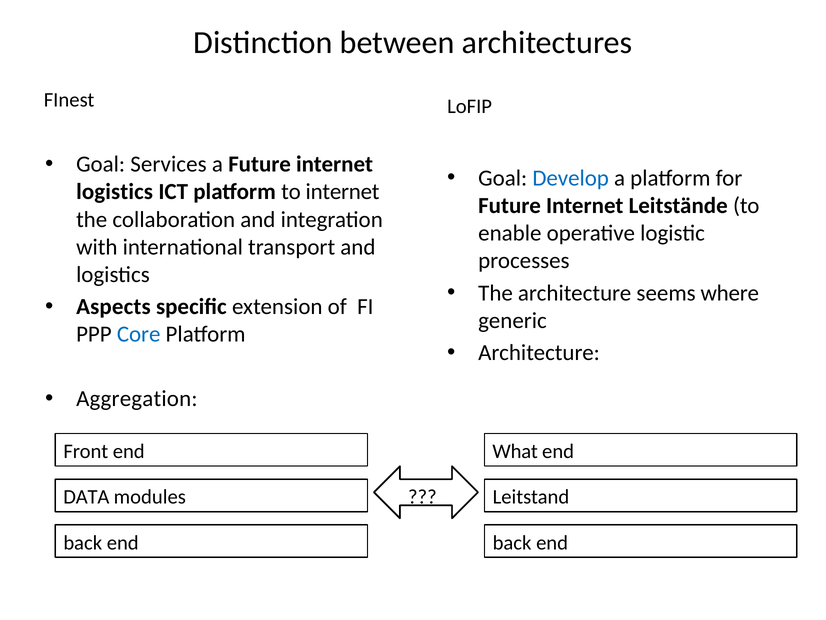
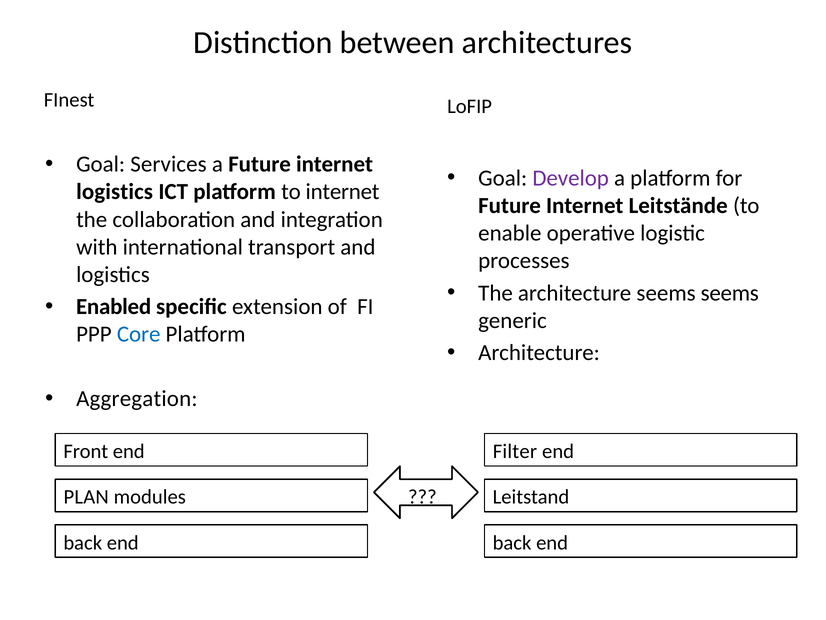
Develop colour: blue -> purple
seems where: where -> seems
Aspects: Aspects -> Enabled
What: What -> Filter
DATA: DATA -> PLAN
